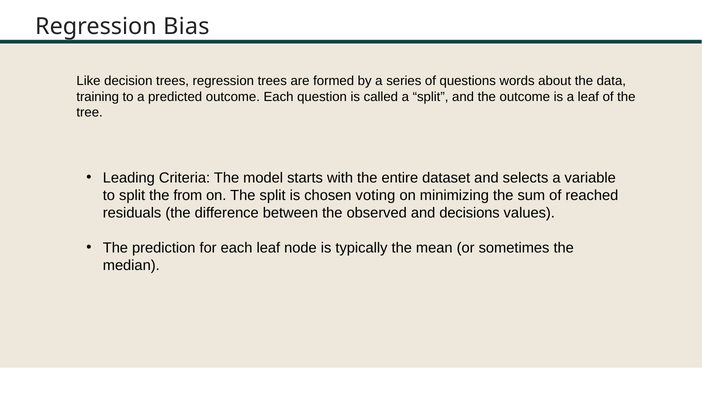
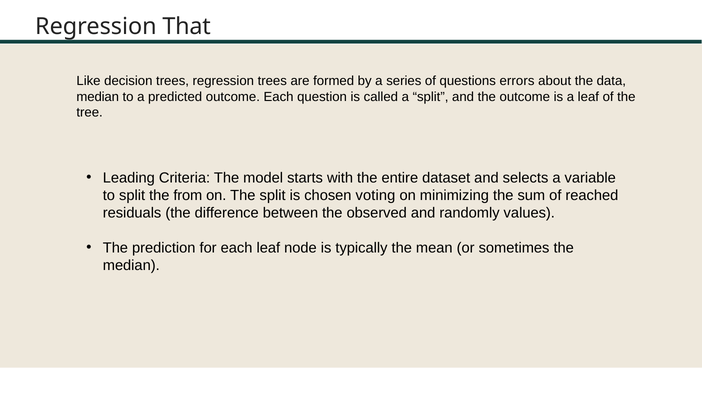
Bias: Bias -> That
words: words -> errors
training at (98, 97): training -> median
decisions: decisions -> randomly
